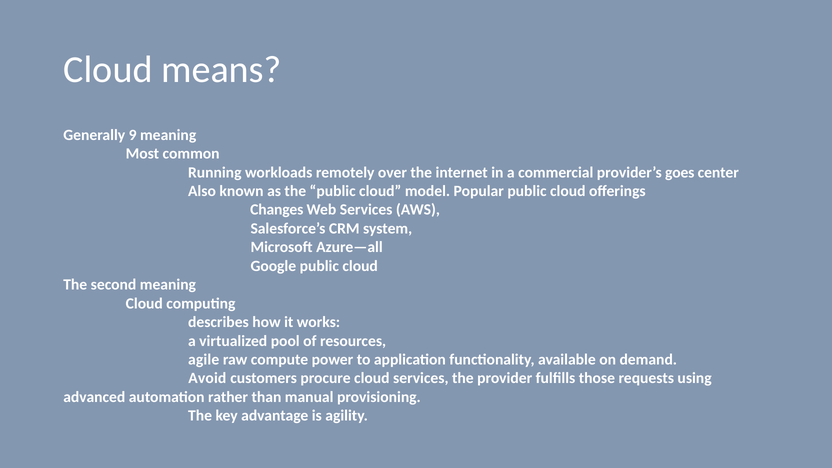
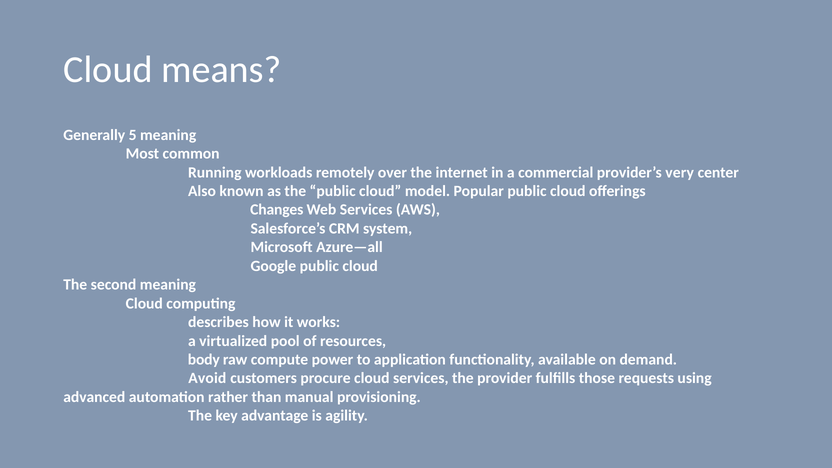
9: 9 -> 5
goes: goes -> very
agile: agile -> body
